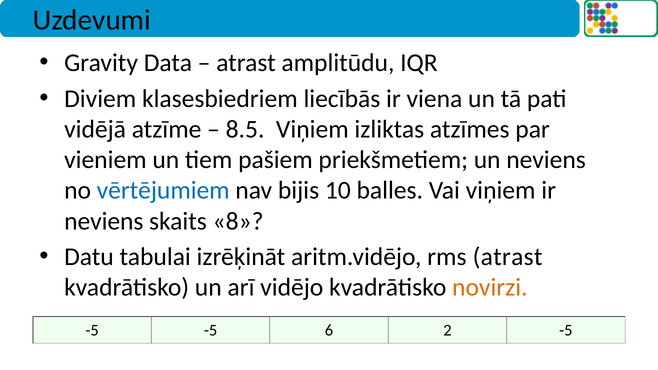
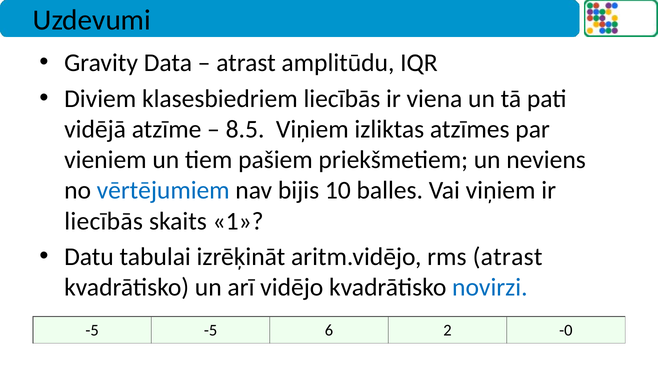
neviens at (104, 221): neviens -> liecībās
8: 8 -> 1
novirzi colour: orange -> blue
2 -5: -5 -> -0
